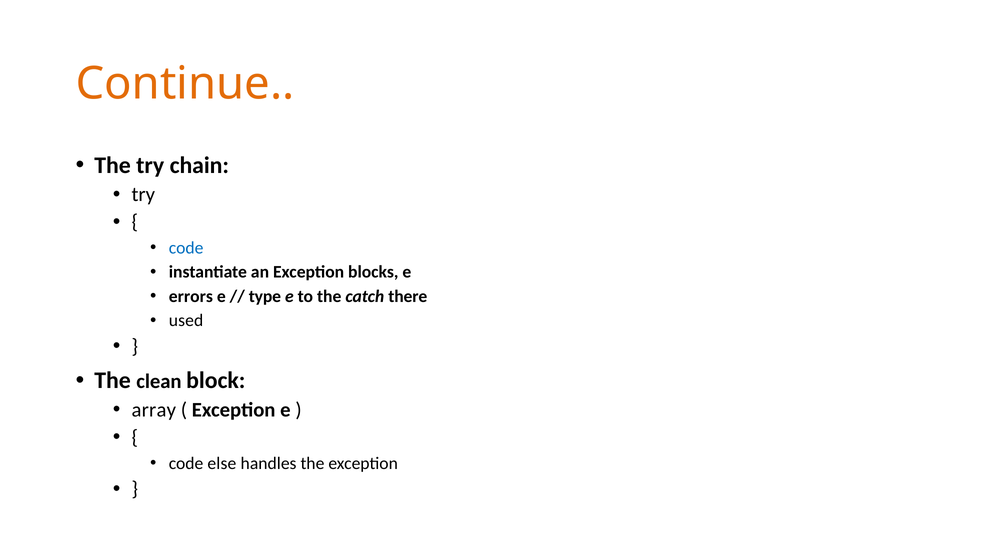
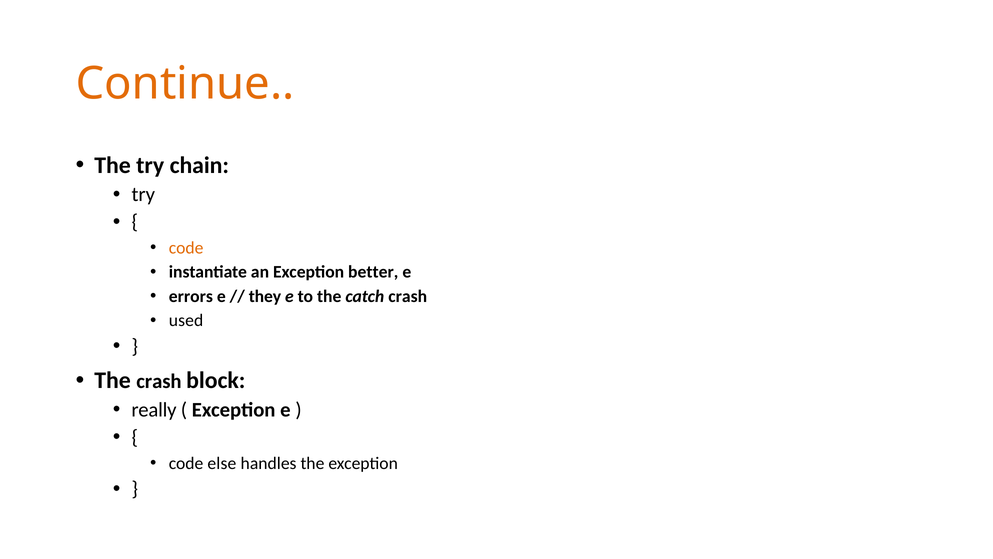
code at (186, 248) colour: blue -> orange
blocks: blocks -> better
type: type -> they
catch there: there -> crash
The clean: clean -> crash
array: array -> really
